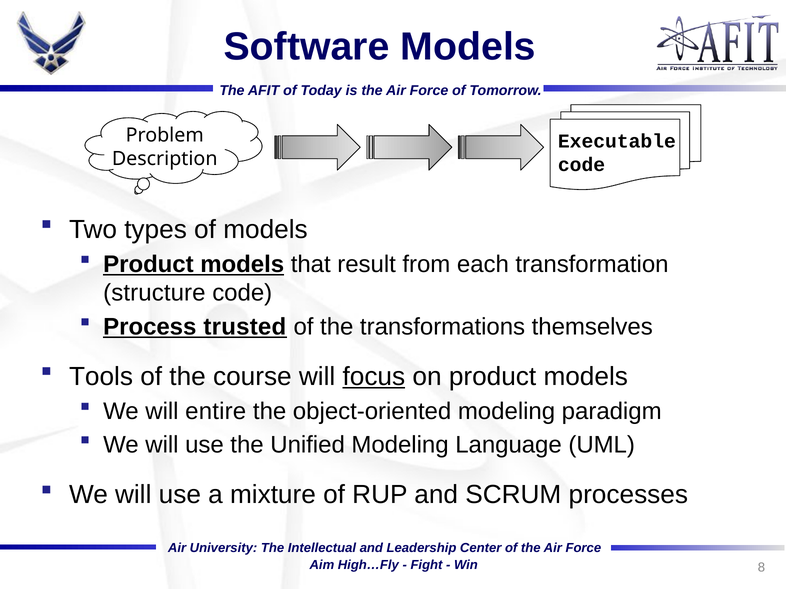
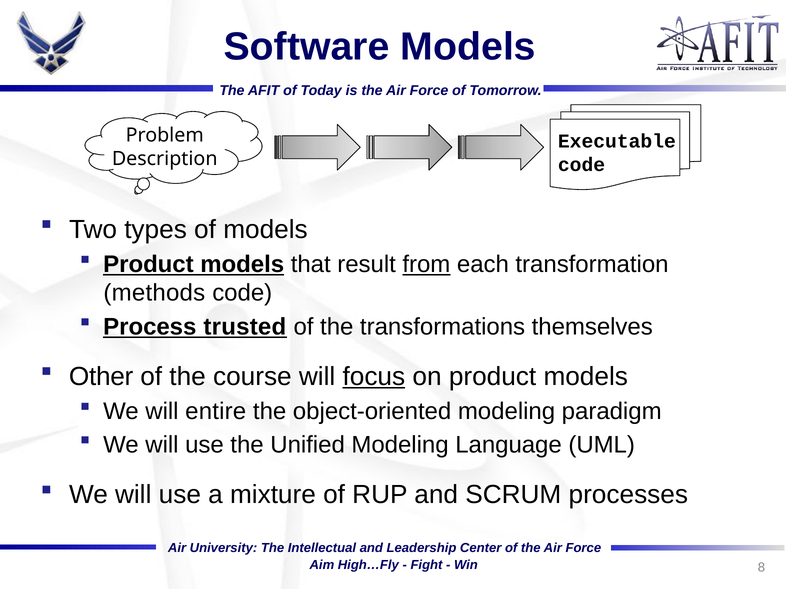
from underline: none -> present
structure: structure -> methods
Tools: Tools -> Other
